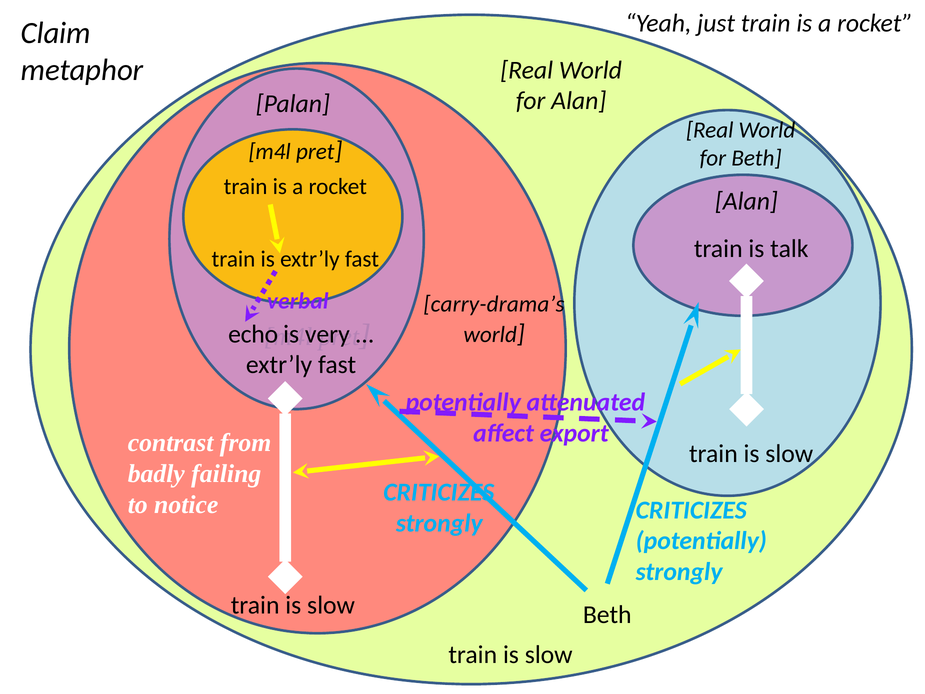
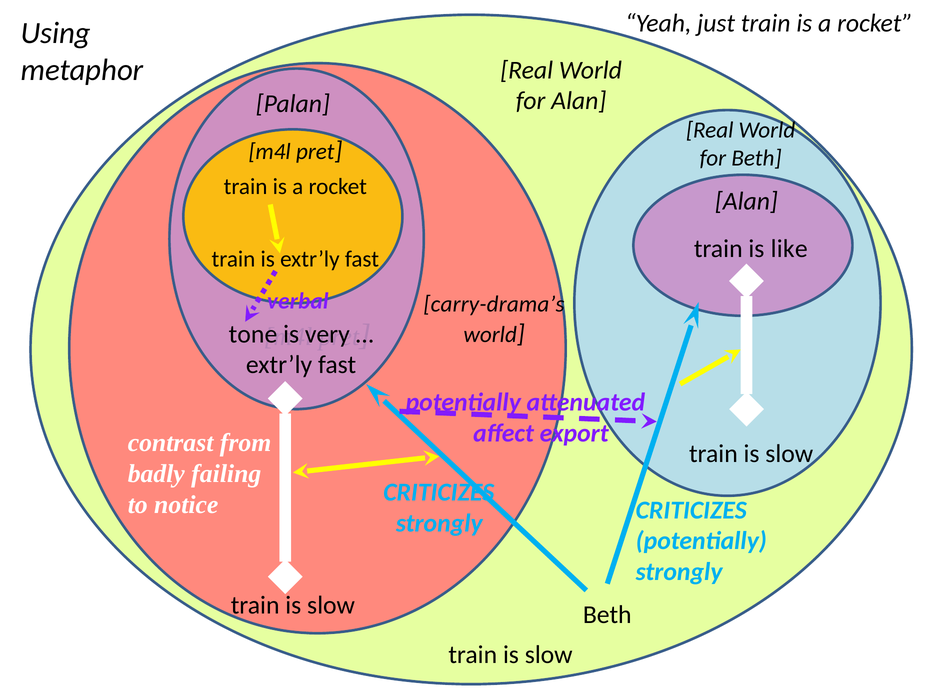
Claim: Claim -> Using
talk: talk -> like
echo: echo -> tone
